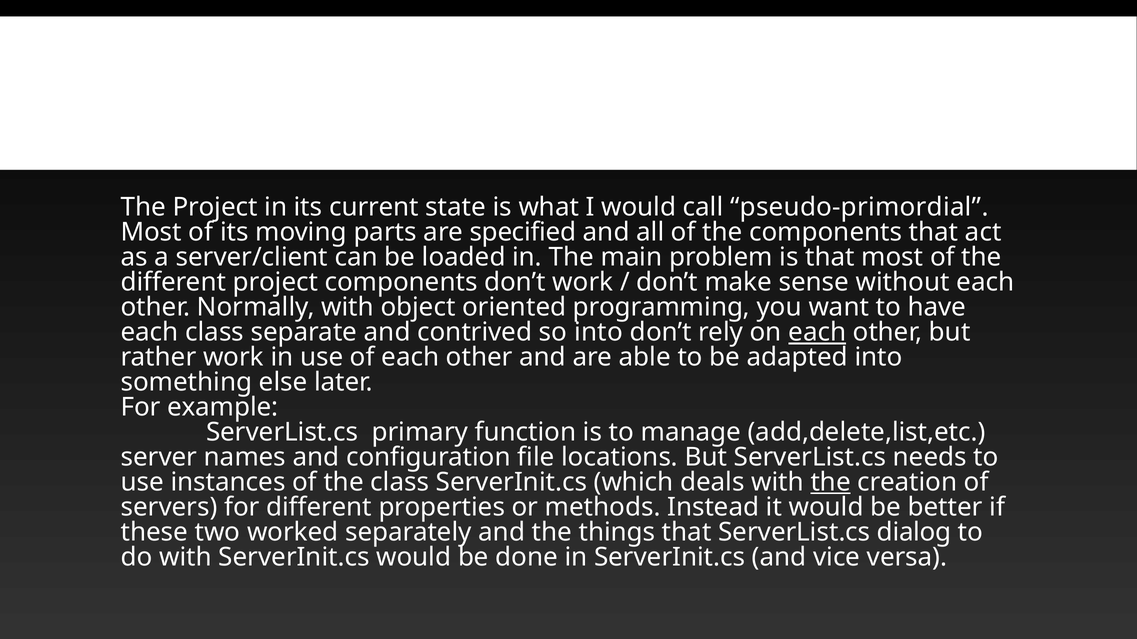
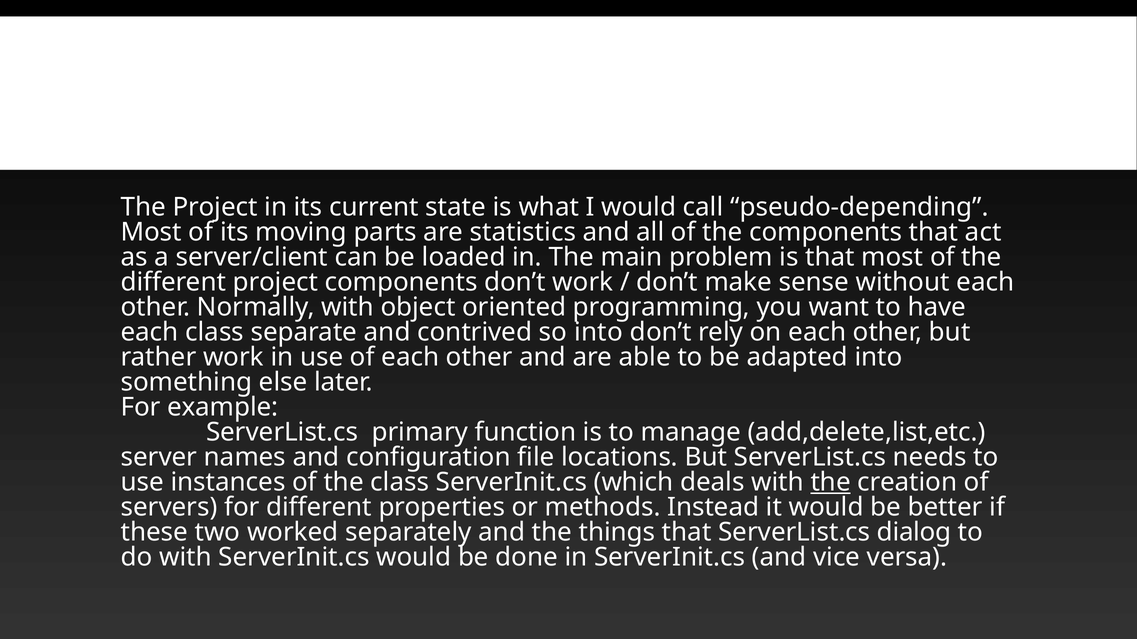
pseudo-primordial: pseudo-primordial -> pseudo-depending
specified: specified -> statistics
each at (817, 333) underline: present -> none
